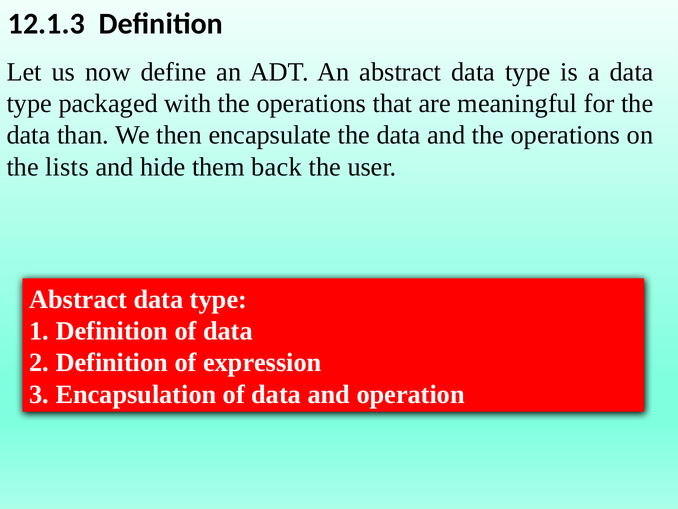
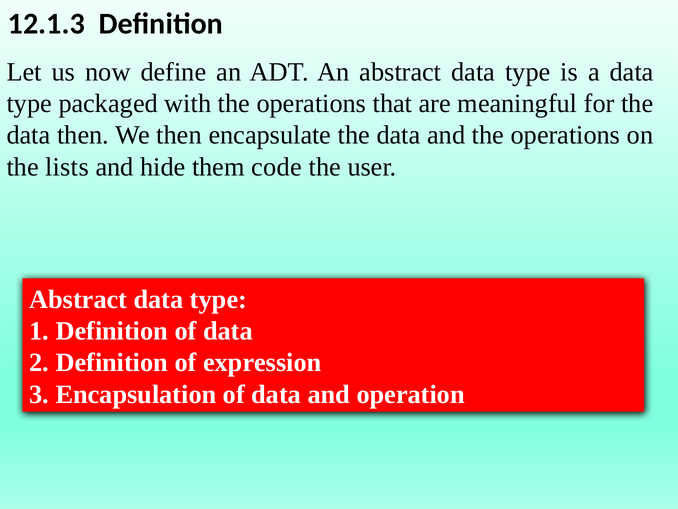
data than: than -> then
back: back -> code
